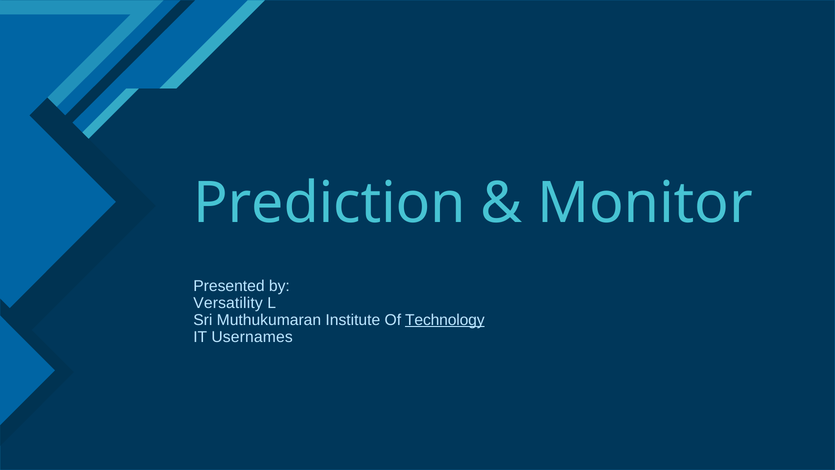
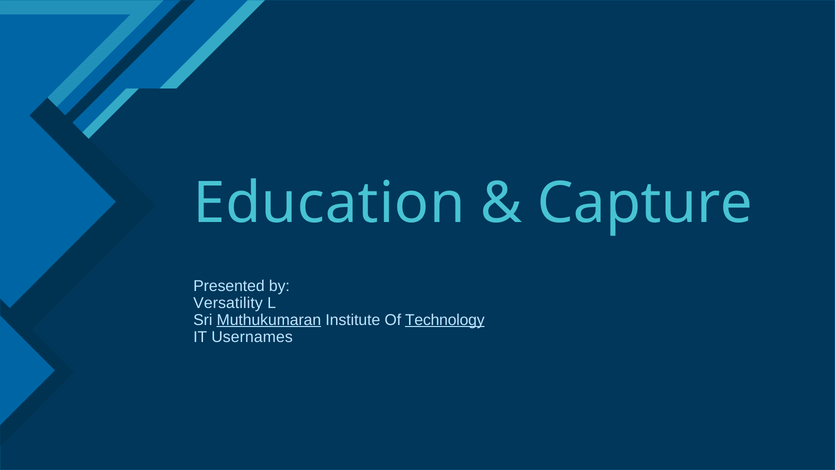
Prediction: Prediction -> Education
Monitor: Monitor -> Capture
Muthukumaran underline: none -> present
